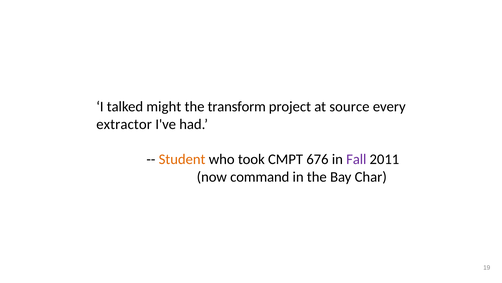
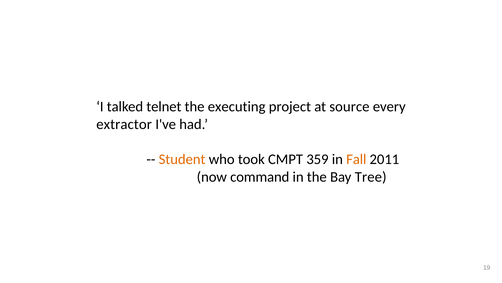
might: might -> telnet
transform: transform -> executing
676: 676 -> 359
Fall colour: purple -> orange
Char: Char -> Tree
